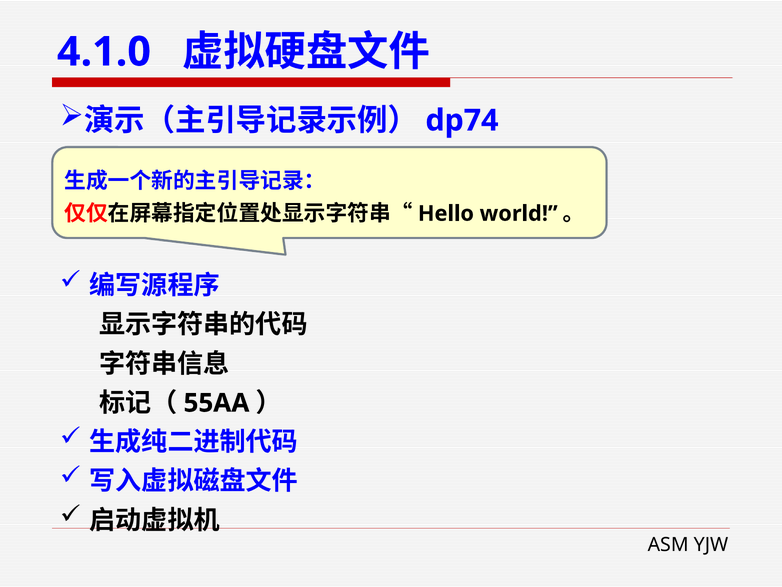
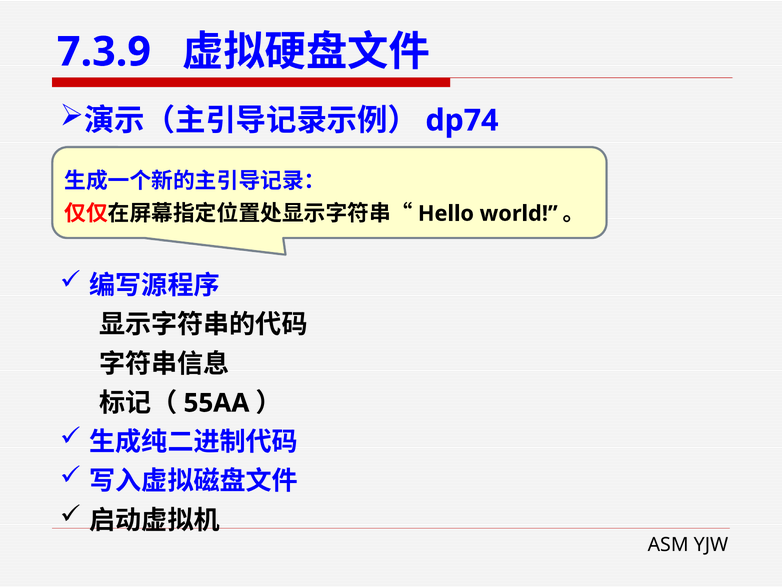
4.1.0: 4.1.0 -> 7.3.9
